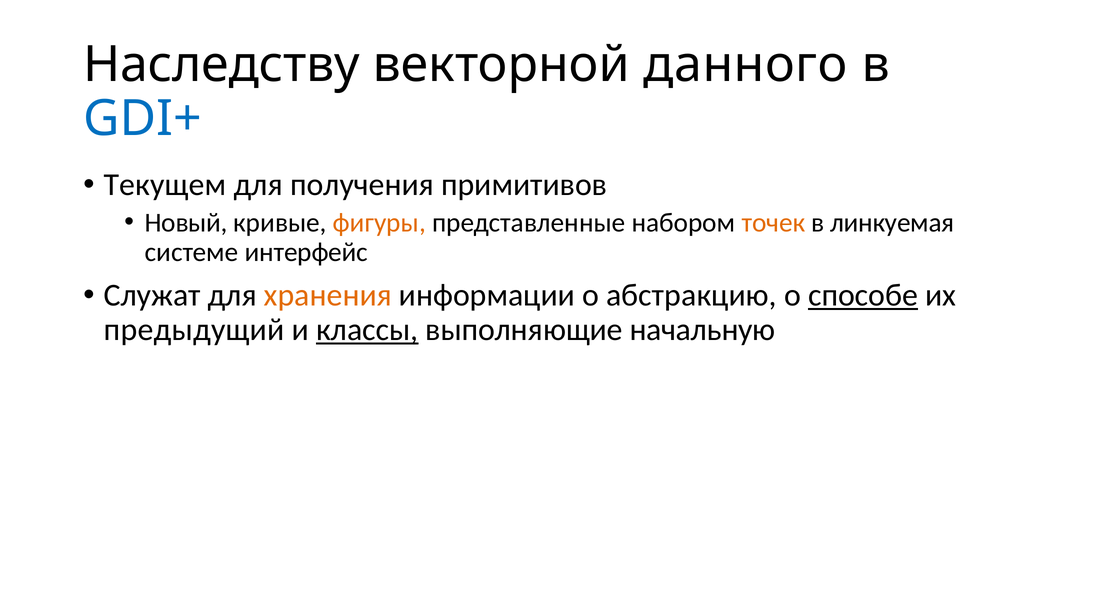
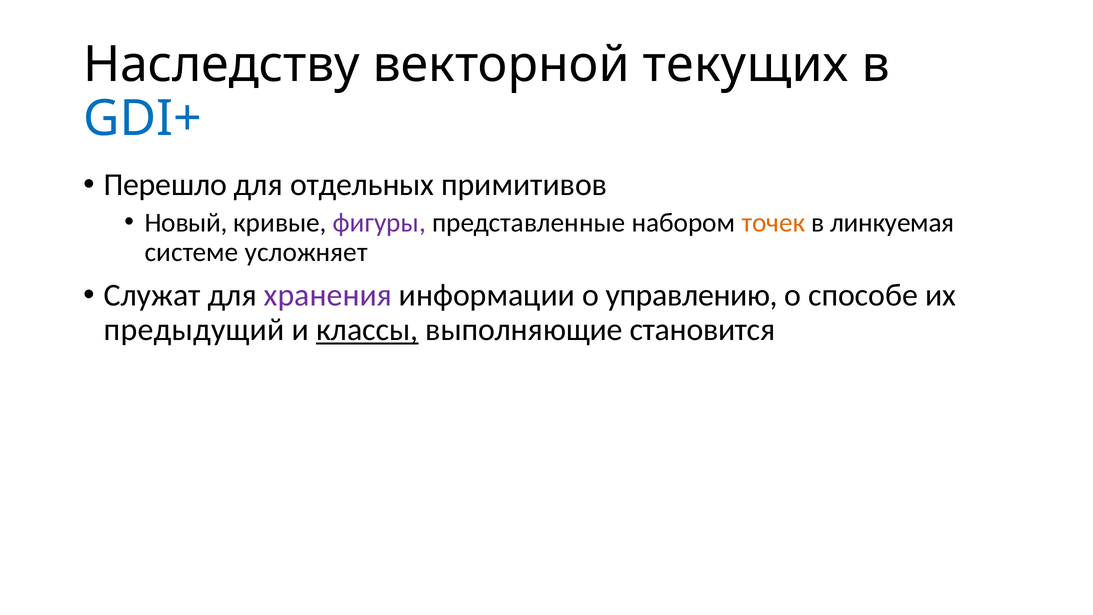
данного: данного -> текущих
Текущем: Текущем -> Перешло
получения: получения -> отдельных
фигуры colour: orange -> purple
интерфейс: интерфейс -> усложняет
хранения colour: orange -> purple
абстракцию: абстракцию -> управлению
способе underline: present -> none
начальную: начальную -> становится
